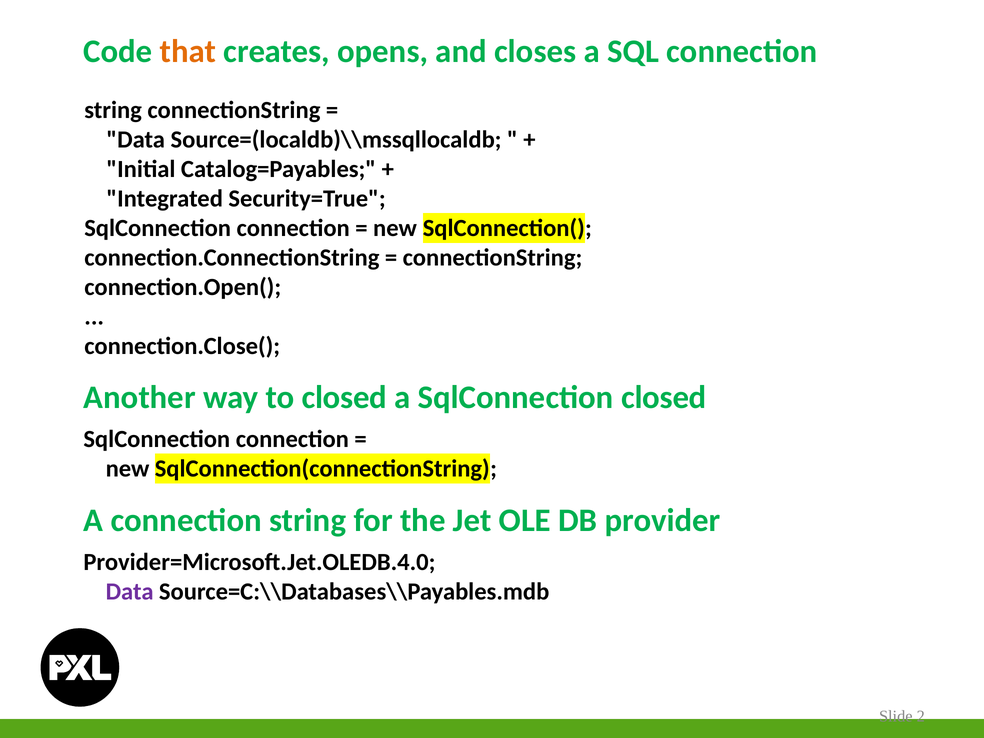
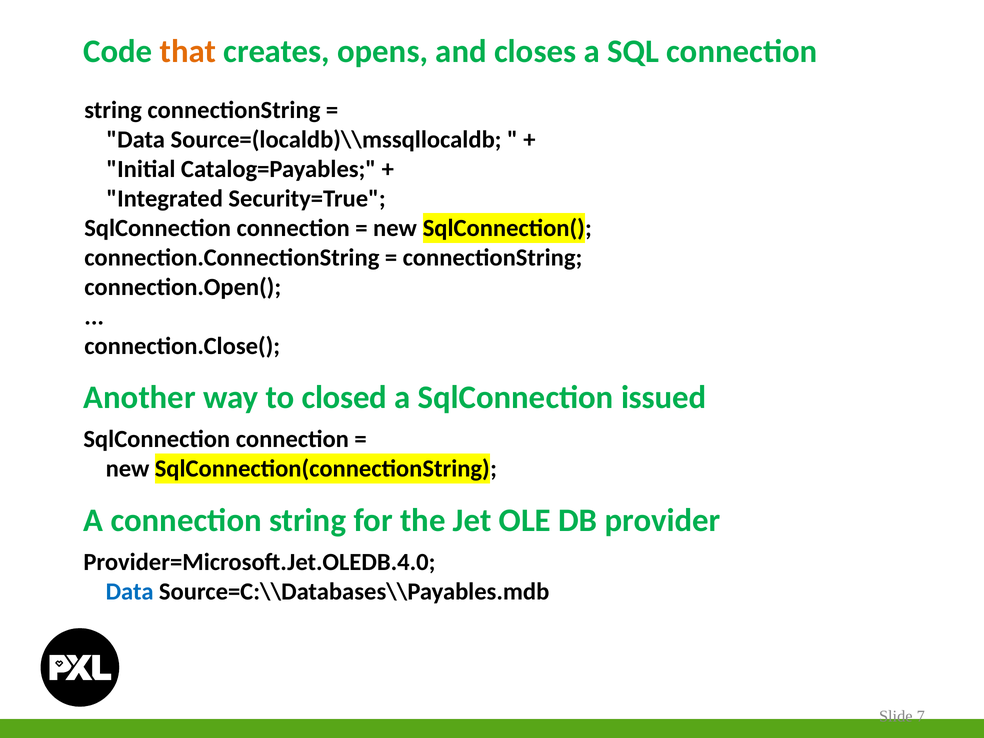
SqlConnection closed: closed -> issued
Data at (130, 592) colour: purple -> blue
2: 2 -> 7
